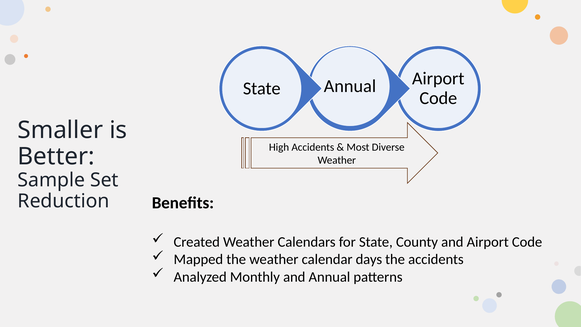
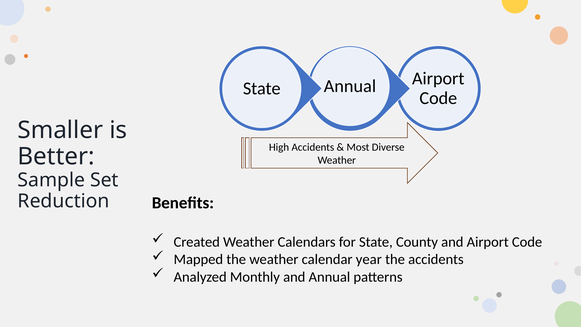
days: days -> year
